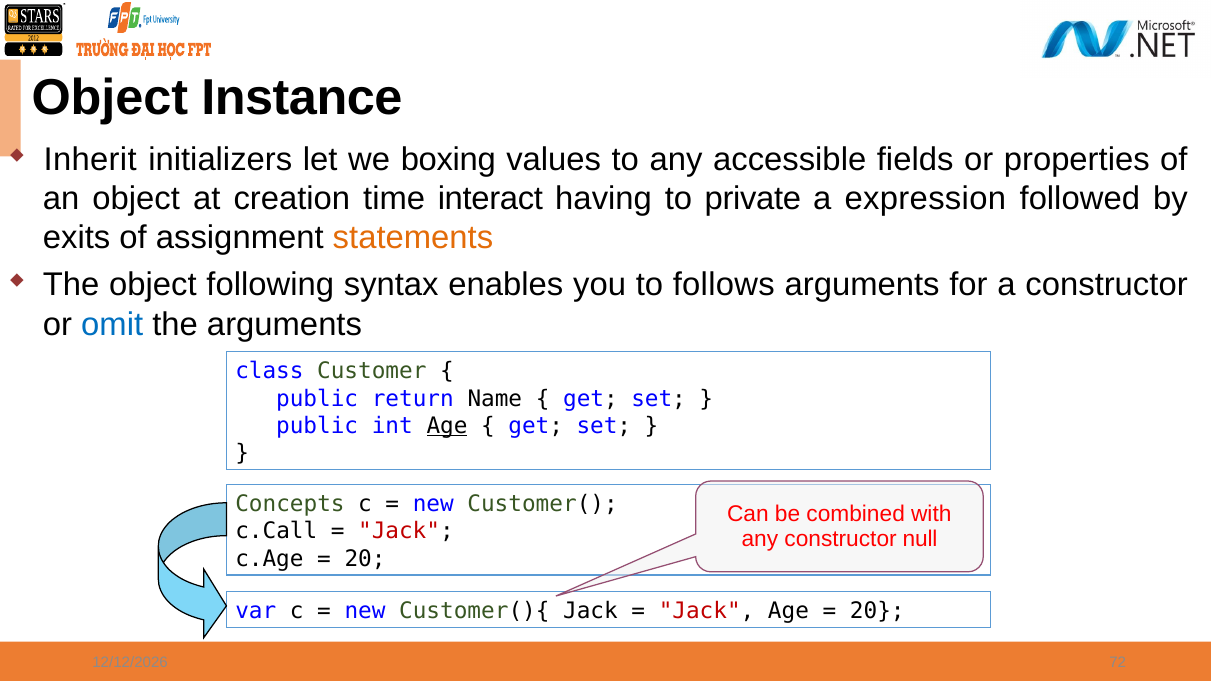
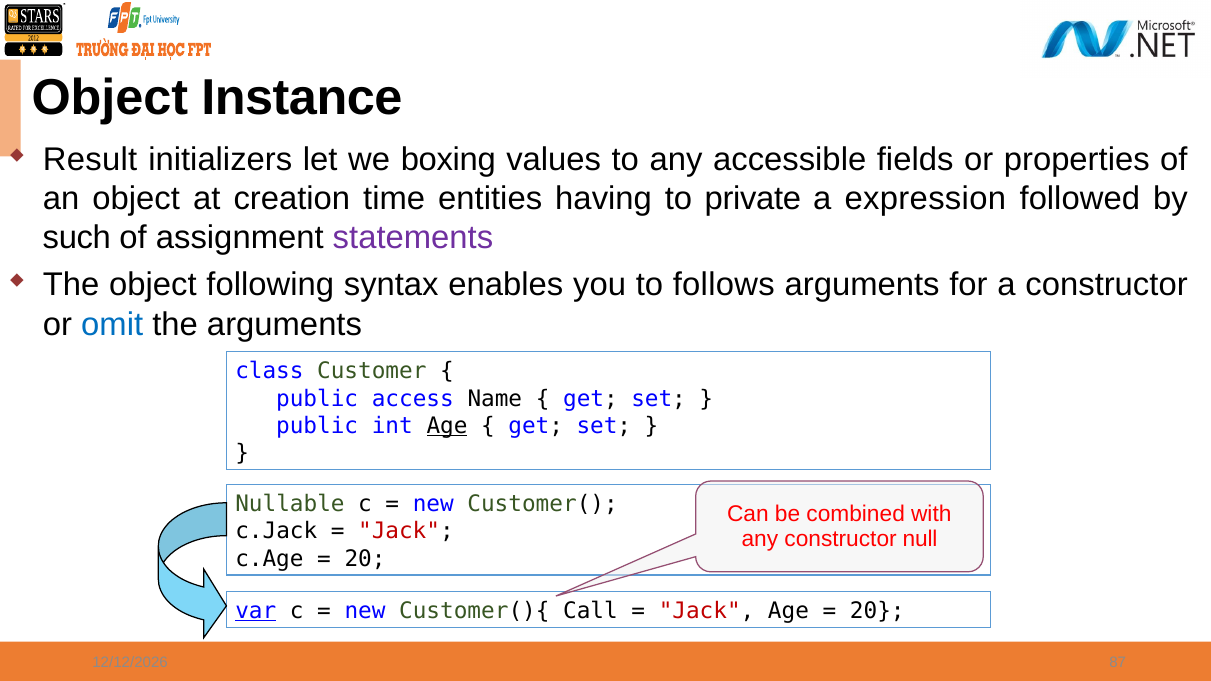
Inherit: Inherit -> Result
interact: interact -> entities
exits: exits -> such
statements colour: orange -> purple
return: return -> access
Concepts: Concepts -> Nullable
c.Call: c.Call -> c.Jack
var underline: none -> present
Customer(){ Jack: Jack -> Call
72: 72 -> 87
